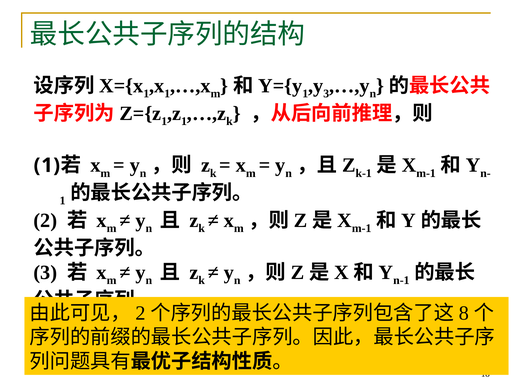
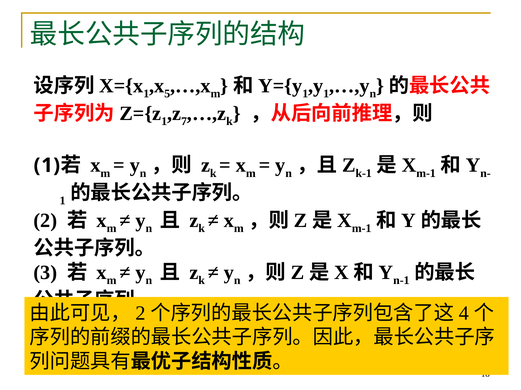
1 at (167, 94): 1 -> 5
3 at (326, 94): 3 -> 1
1 at (184, 122): 1 -> 7
8: 8 -> 4
